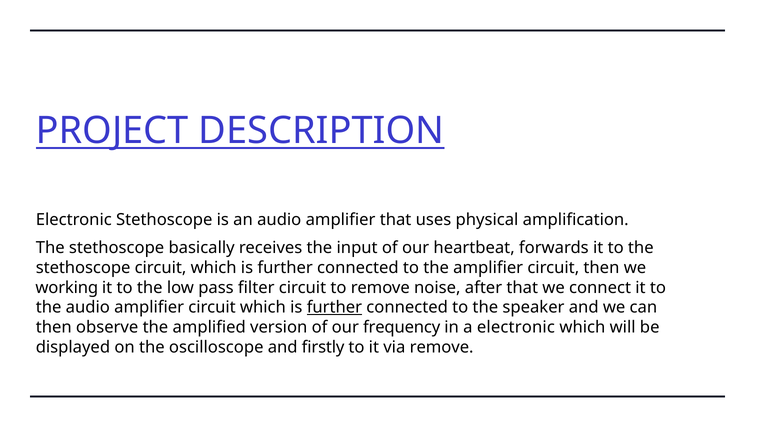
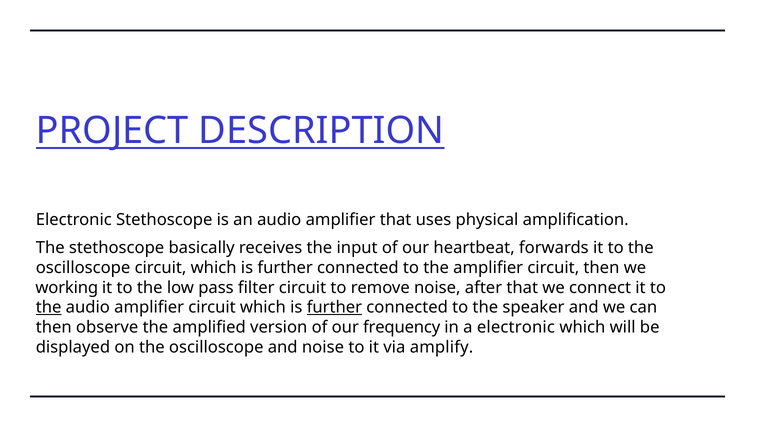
stethoscope at (83, 268): stethoscope -> oscilloscope
the at (49, 308) underline: none -> present
and firstly: firstly -> noise
via remove: remove -> amplify
